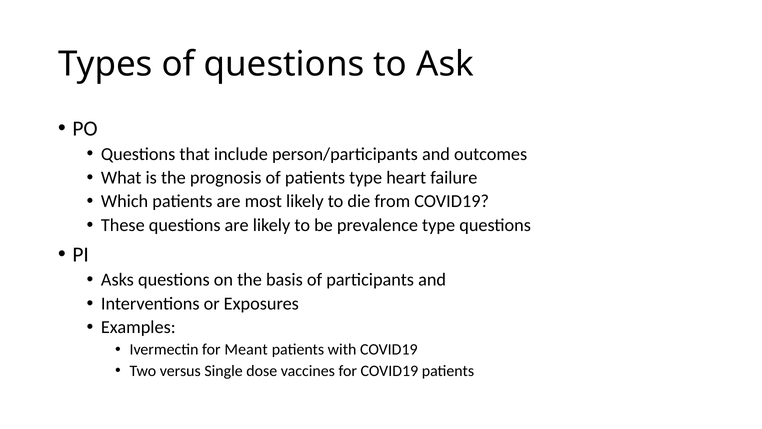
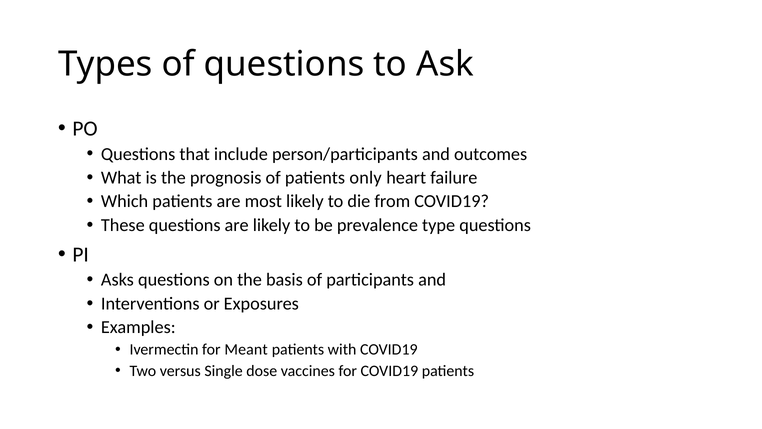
patients type: type -> only
